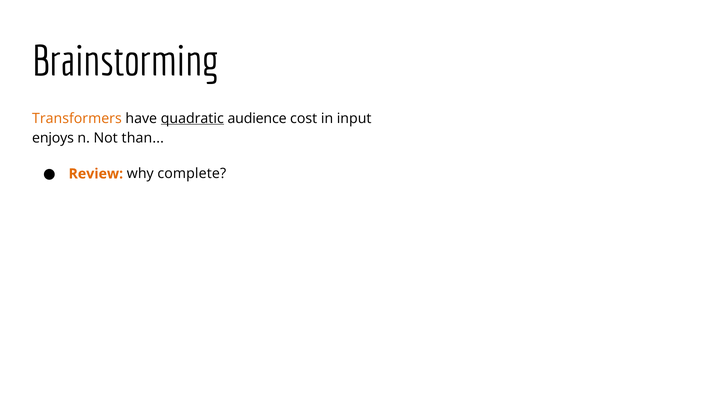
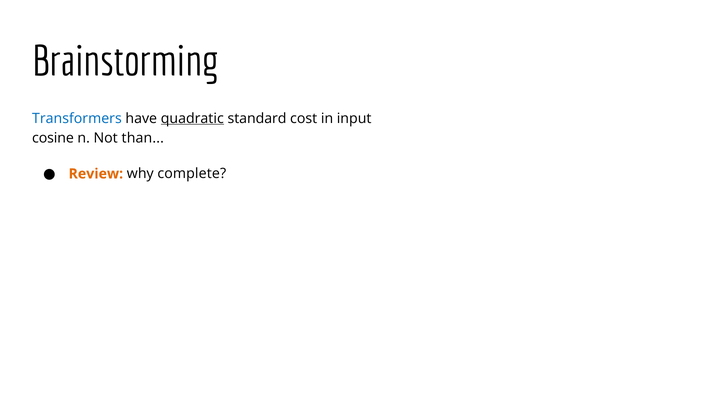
Transformers colour: orange -> blue
audience: audience -> standard
enjoys: enjoys -> cosine
